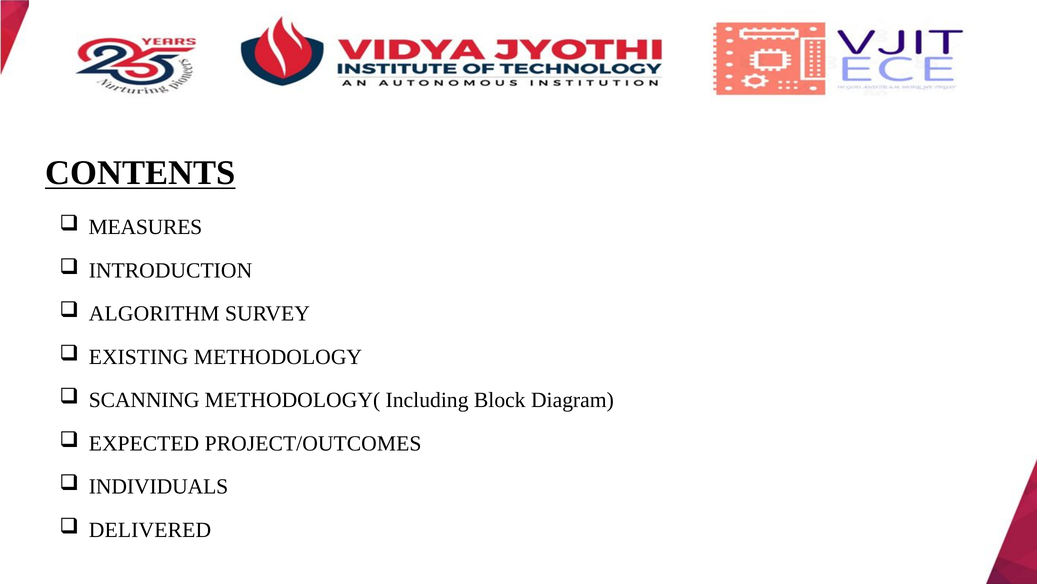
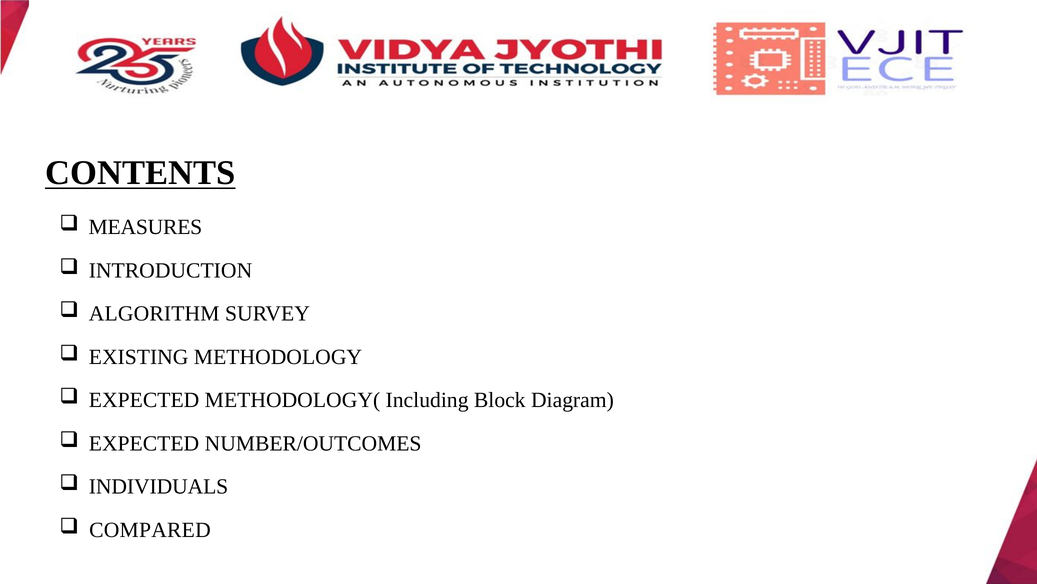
SCANNING at (144, 400): SCANNING -> EXPECTED
PROJECT/OUTCOMES: PROJECT/OUTCOMES -> NUMBER/OUTCOMES
DELIVERED: DELIVERED -> COMPARED
